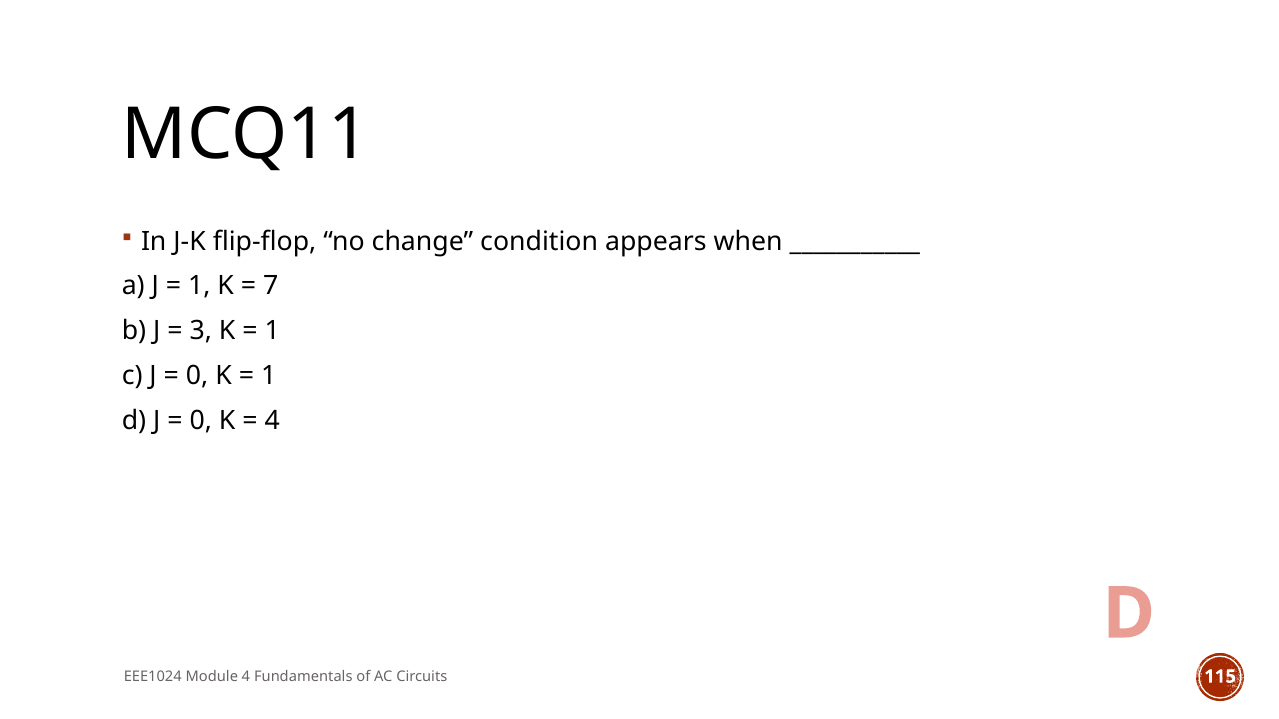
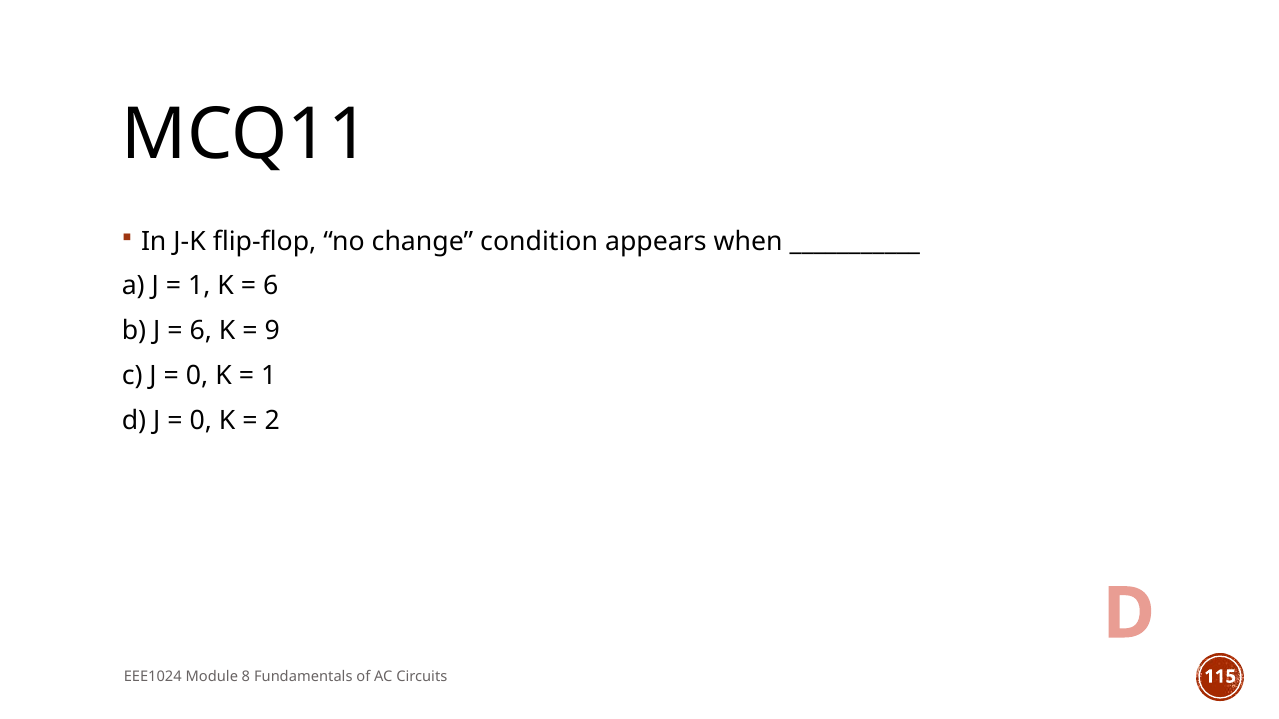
7 at (271, 286): 7 -> 6
3 at (201, 331): 3 -> 6
1 at (272, 331): 1 -> 9
4 at (272, 421): 4 -> 2
Module 4: 4 -> 8
